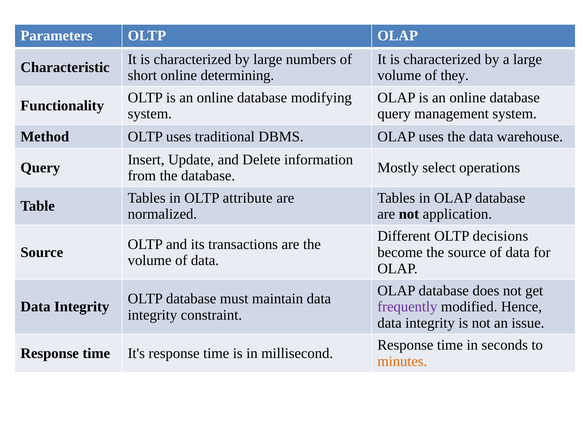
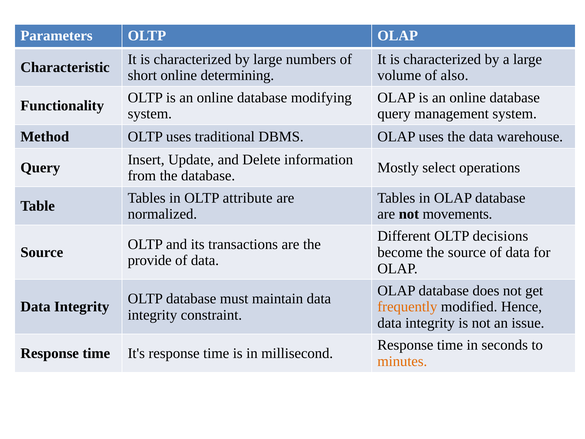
they: they -> also
application: application -> movements
volume at (150, 260): volume -> provide
frequently colour: purple -> orange
